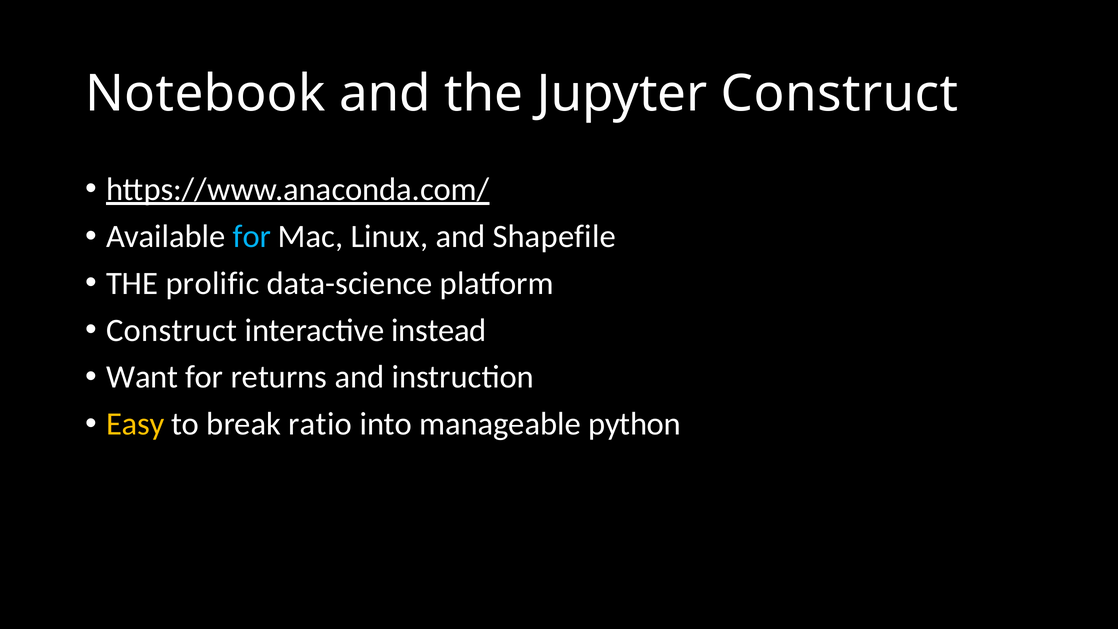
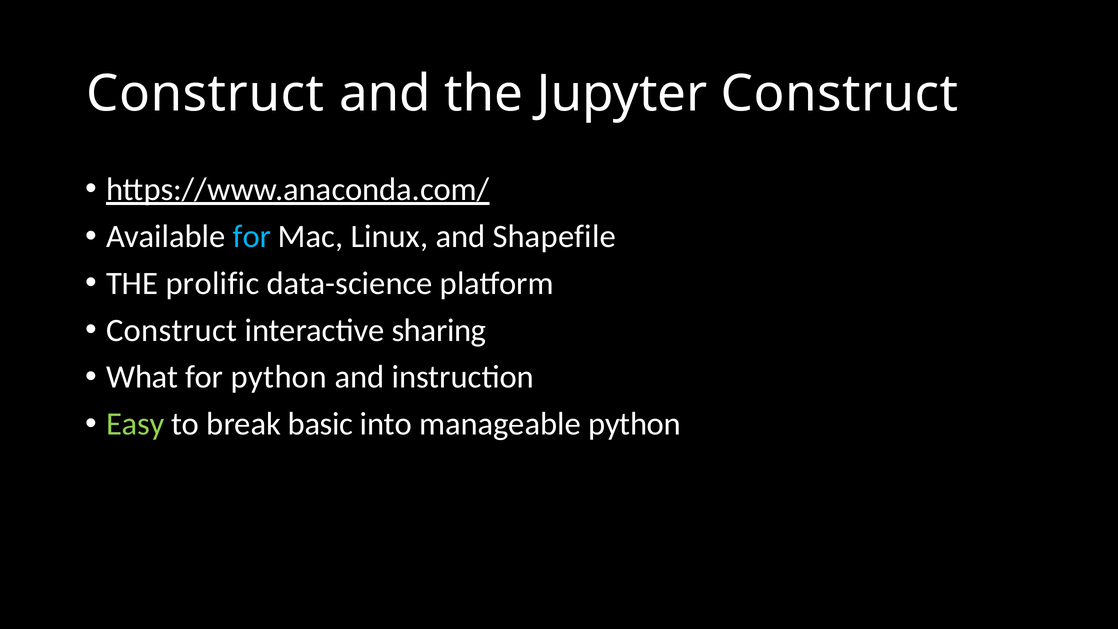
Notebook at (205, 94): Notebook -> Construct
instead: instead -> sharing
Want: Want -> What
for returns: returns -> python
Easy colour: yellow -> light green
ratio: ratio -> basic
